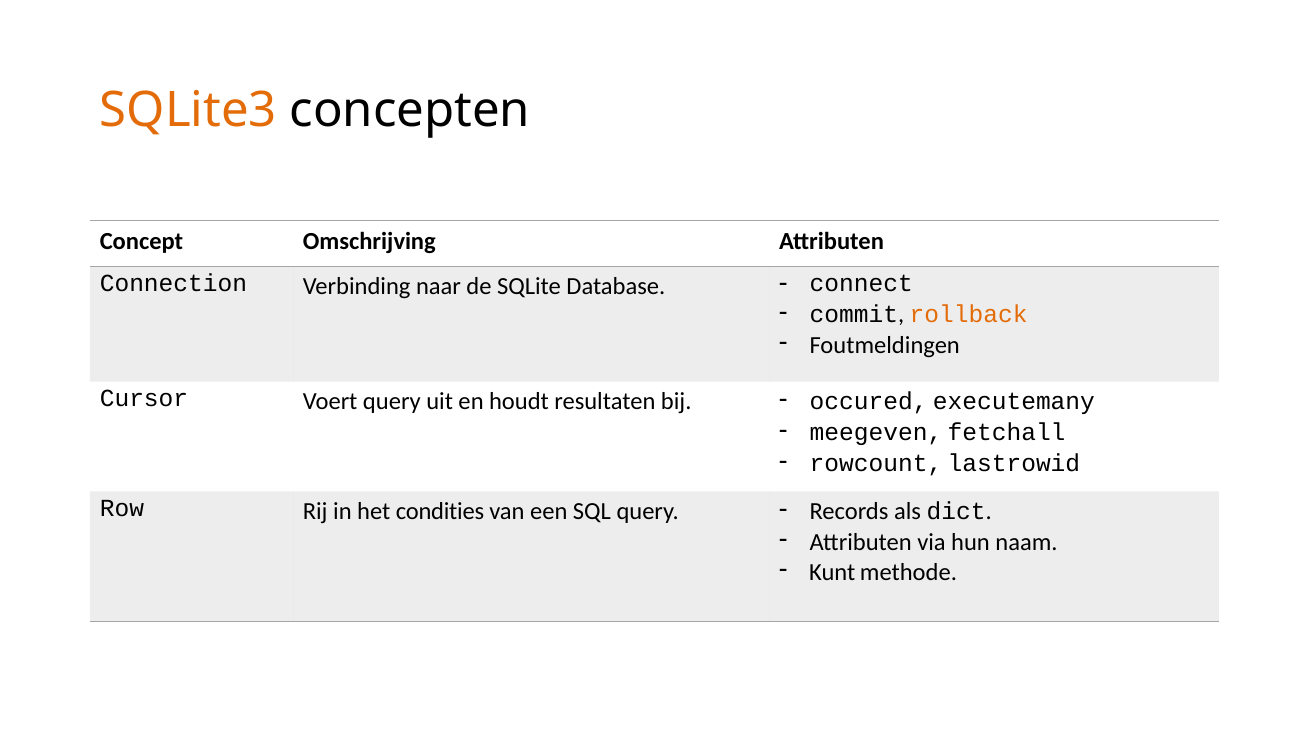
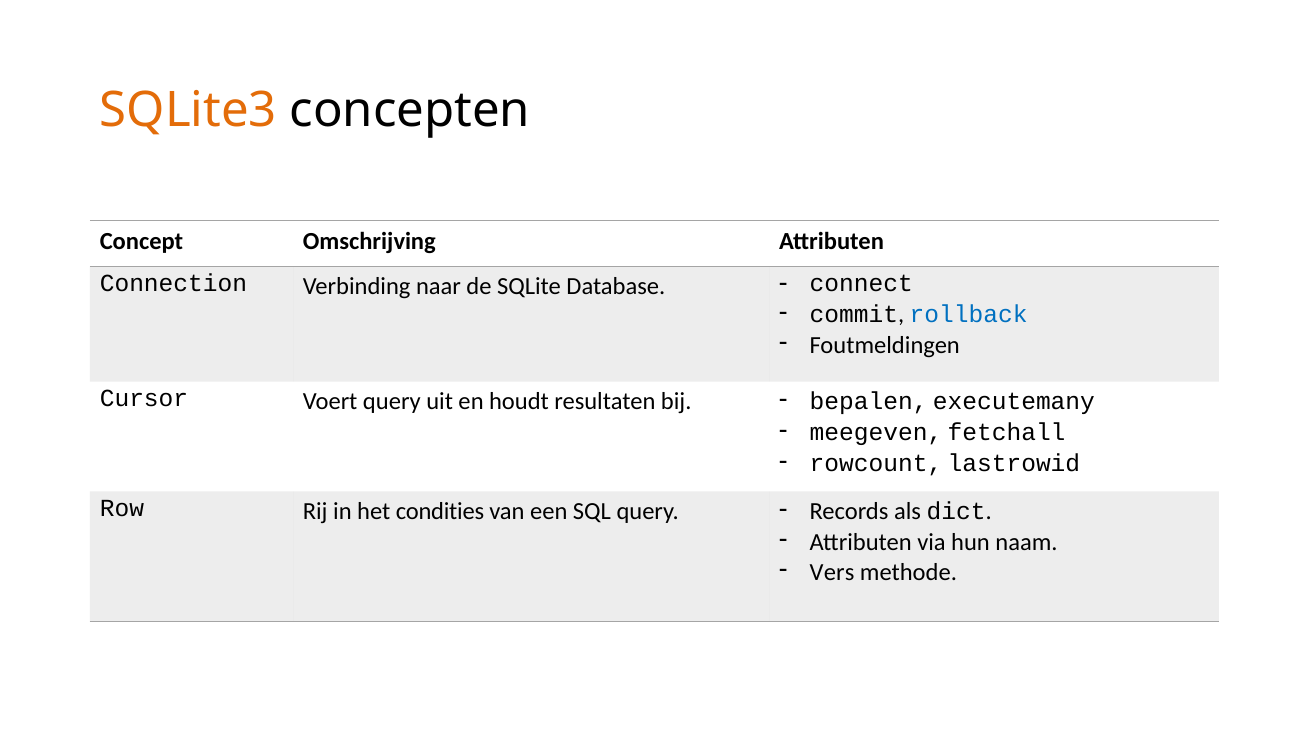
rollback colour: orange -> blue
occured: occured -> bepalen
Kunt: Kunt -> Vers
